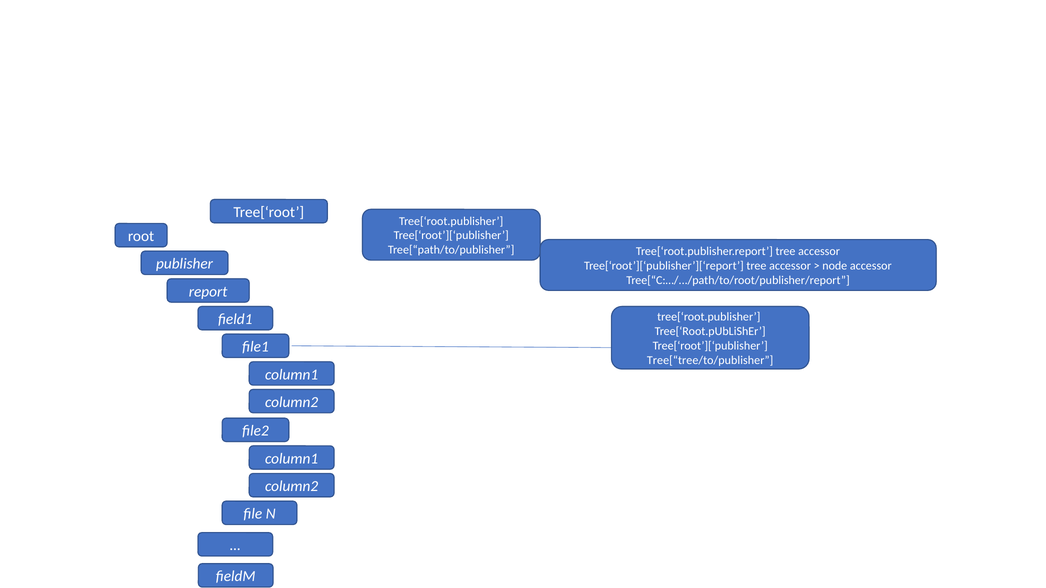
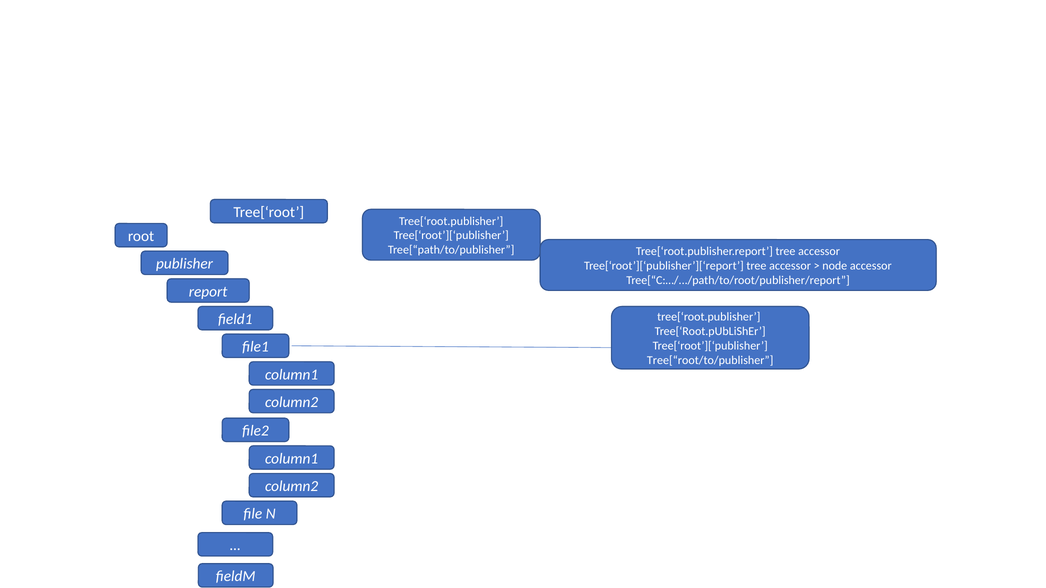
Tree[“tree/to/publisher: Tree[“tree/to/publisher -> Tree[“root/to/publisher
